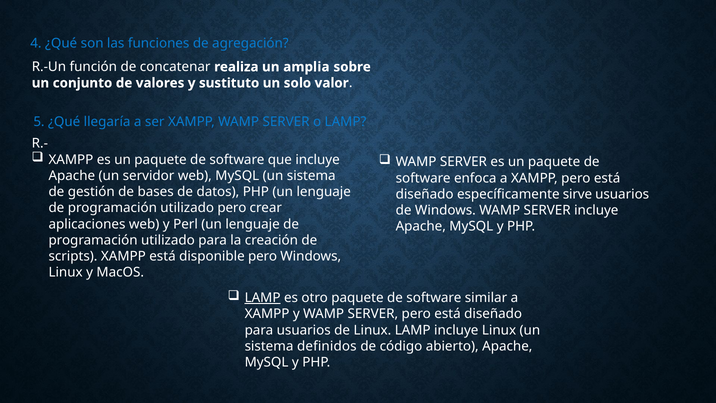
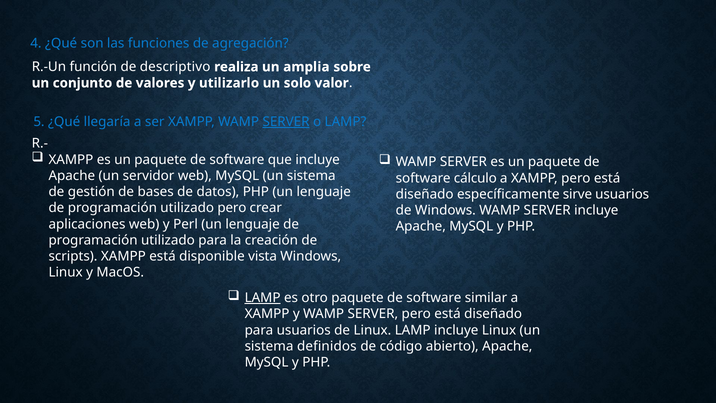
concatenar: concatenar -> descriptivo
sustituto: sustituto -> utilizarlo
SERVER at (286, 122) underline: none -> present
enfoca: enfoca -> cálculo
disponible pero: pero -> vista
